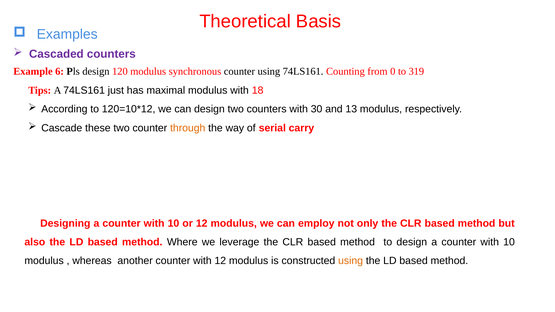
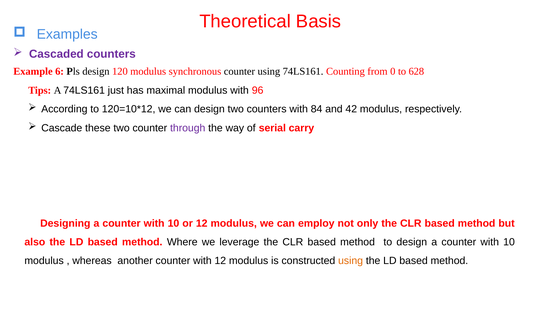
319: 319 -> 628
18: 18 -> 96
30: 30 -> 84
13: 13 -> 42
through colour: orange -> purple
